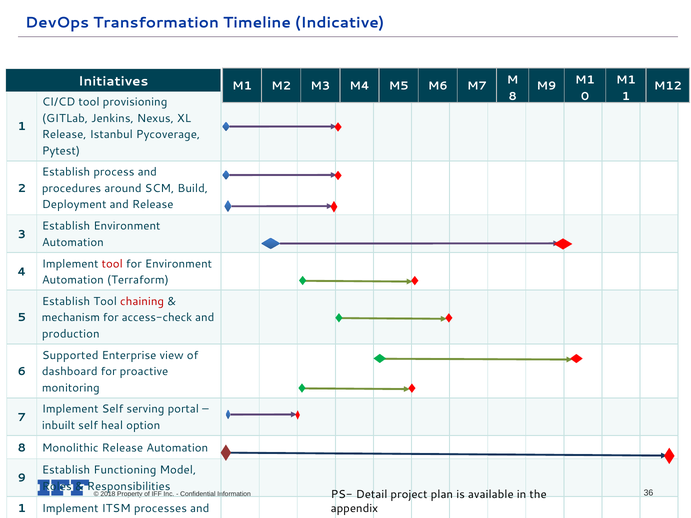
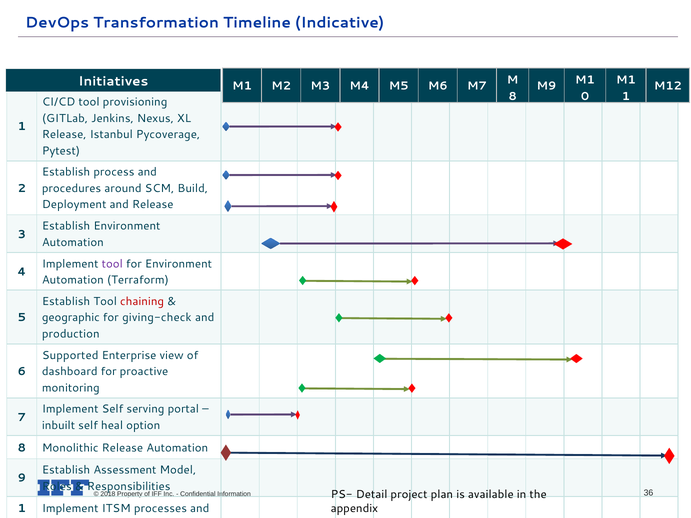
tool at (112, 264) colour: red -> purple
mechanism: mechanism -> geographic
access-check: access-check -> giving-check
Functioning: Functioning -> Assessment
